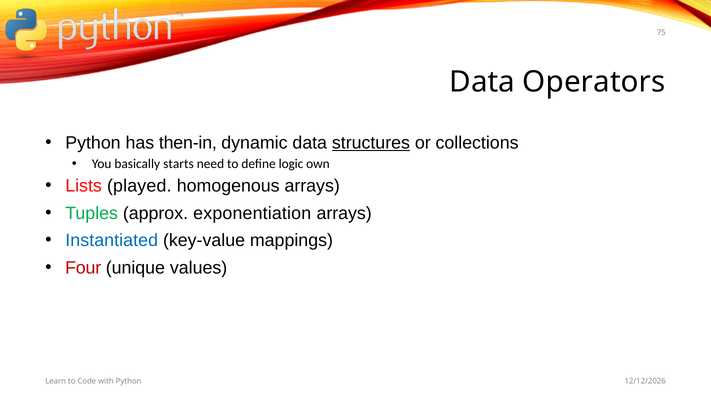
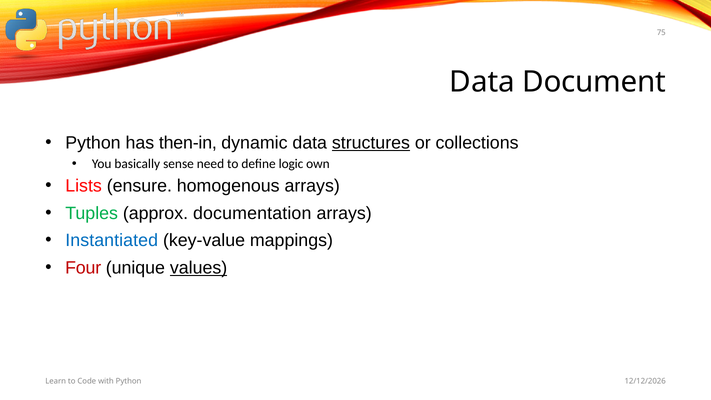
Operators: Operators -> Document
starts: starts -> sense
played: played -> ensure
exponentiation: exponentiation -> documentation
values underline: none -> present
